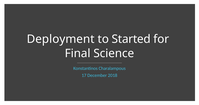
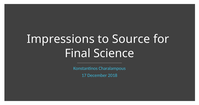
Deployment: Deployment -> Impressions
Started: Started -> Source
